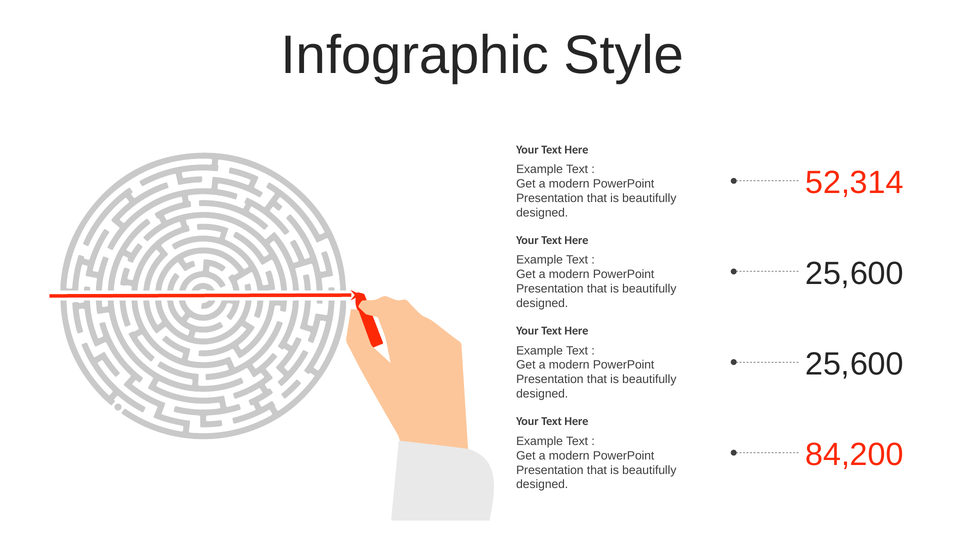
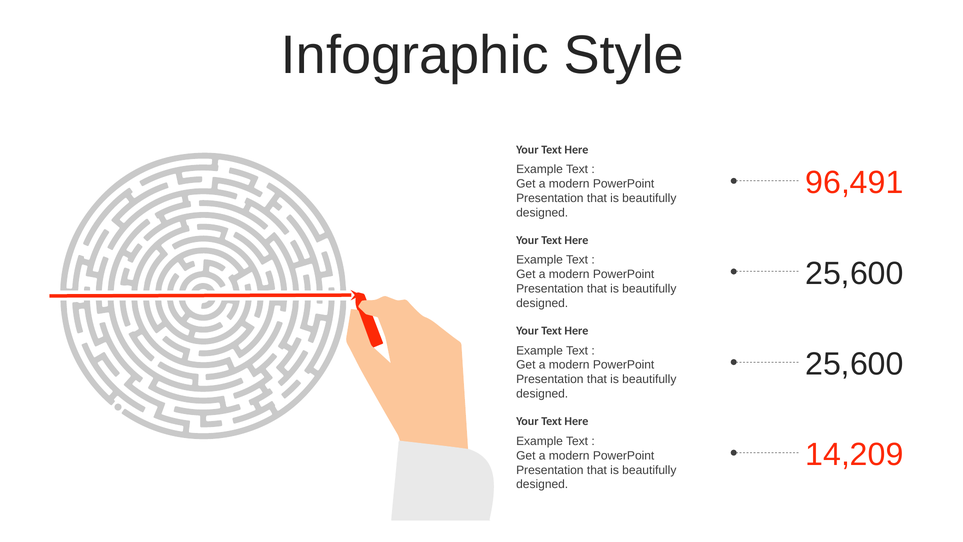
52,314: 52,314 -> 96,491
84,200: 84,200 -> 14,209
